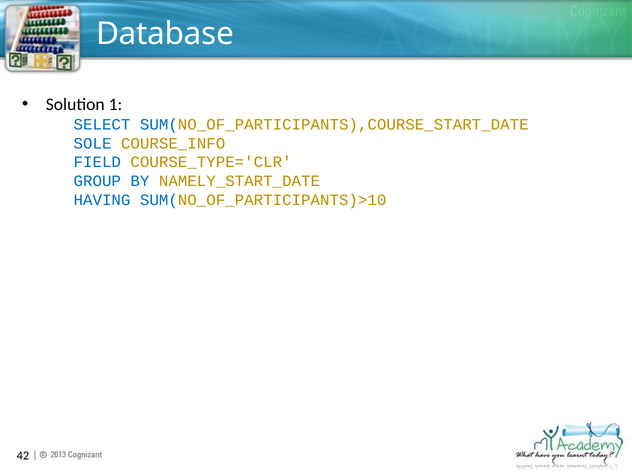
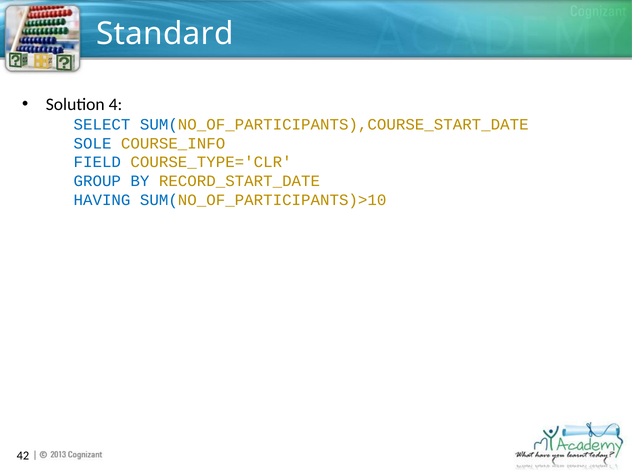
Database: Database -> Standard
1: 1 -> 4
NAMELY_START_DATE: NAMELY_START_DATE -> RECORD_START_DATE
